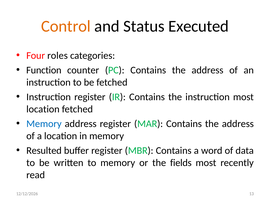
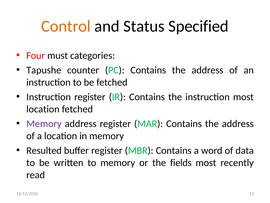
Executed: Executed -> Specified
roles: roles -> must
Function: Function -> Tapushe
Memory at (44, 123) colour: blue -> purple
